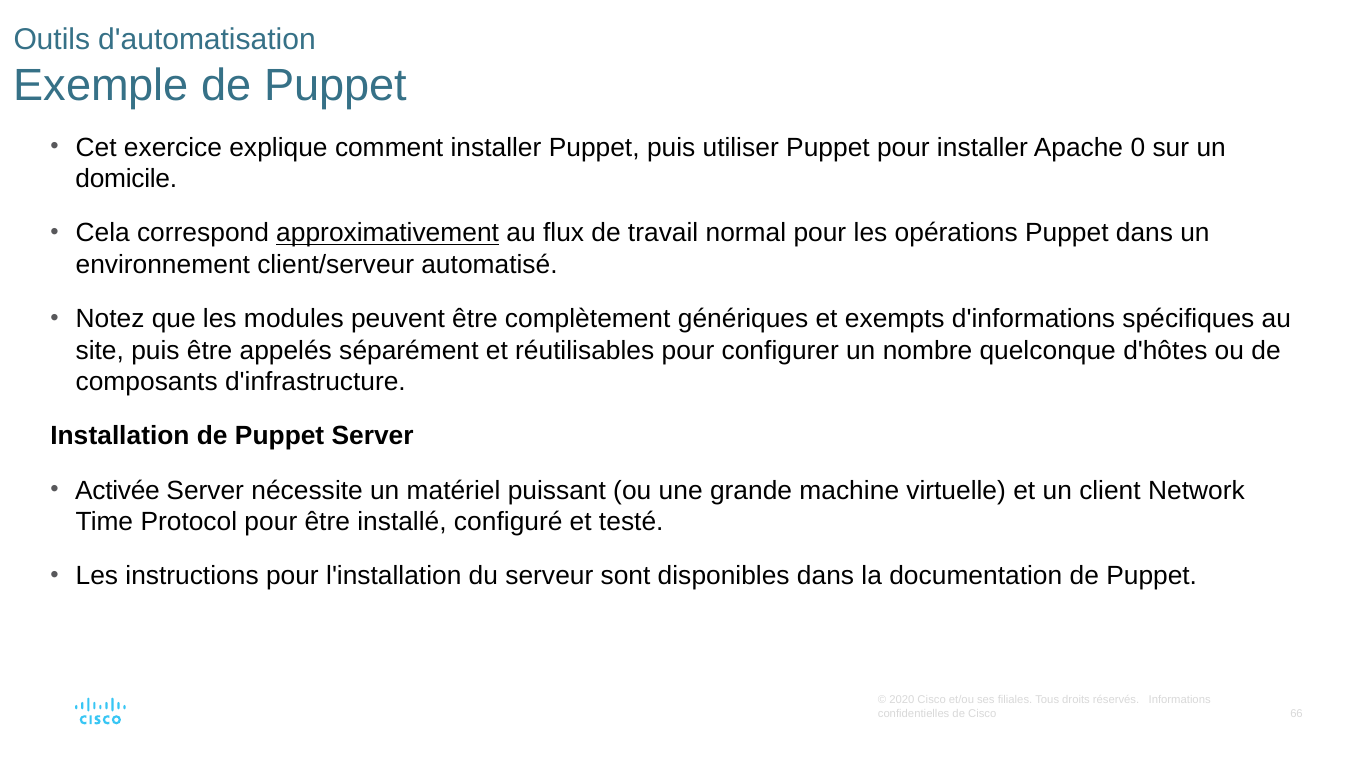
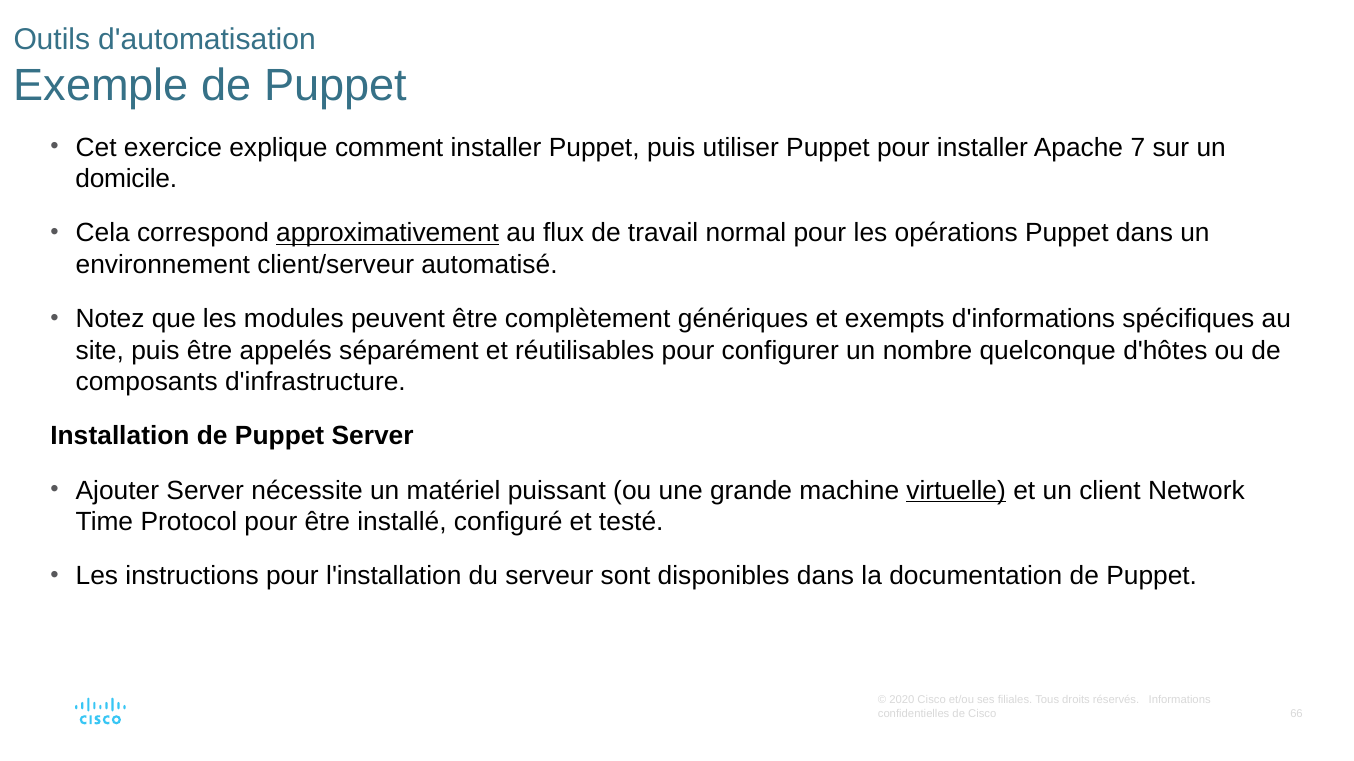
0: 0 -> 7
Activée: Activée -> Ajouter
virtuelle underline: none -> present
